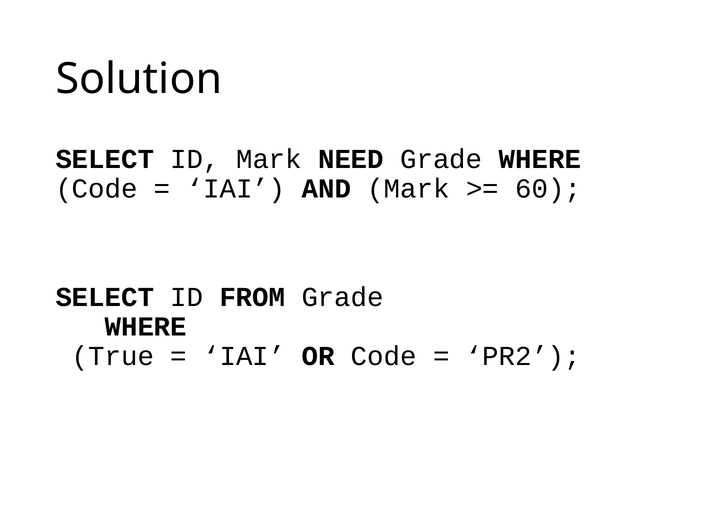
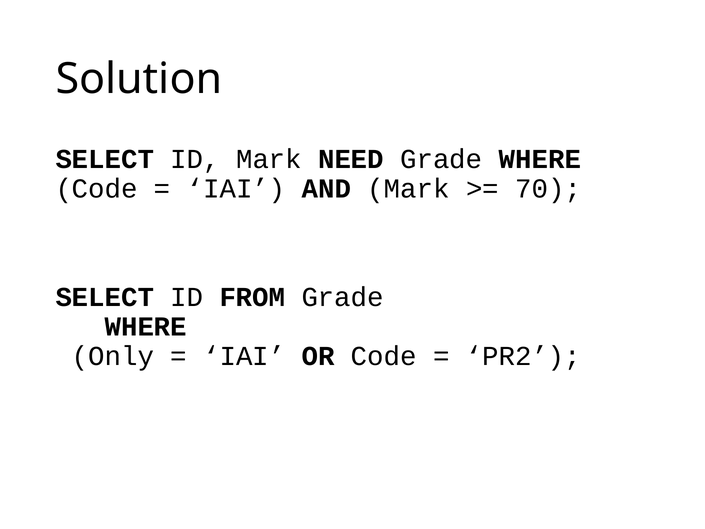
60: 60 -> 70
True: True -> Only
